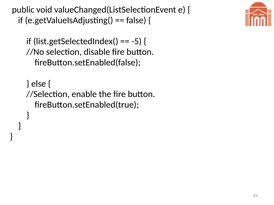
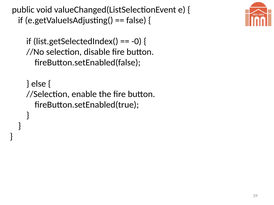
-5: -5 -> -0
